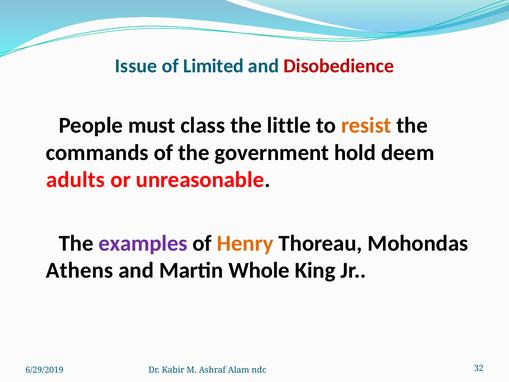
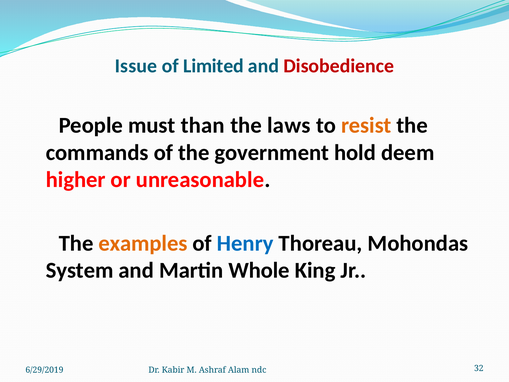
class: class -> than
little: little -> laws
adults: adults -> higher
examples colour: purple -> orange
Henry colour: orange -> blue
Athens: Athens -> System
